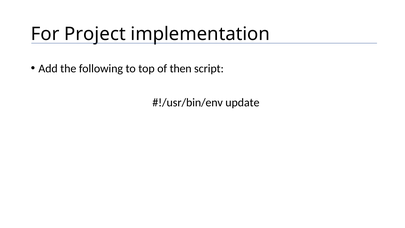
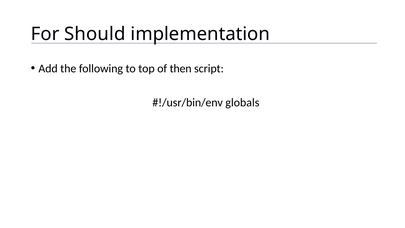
Project: Project -> Should
update: update -> globals
